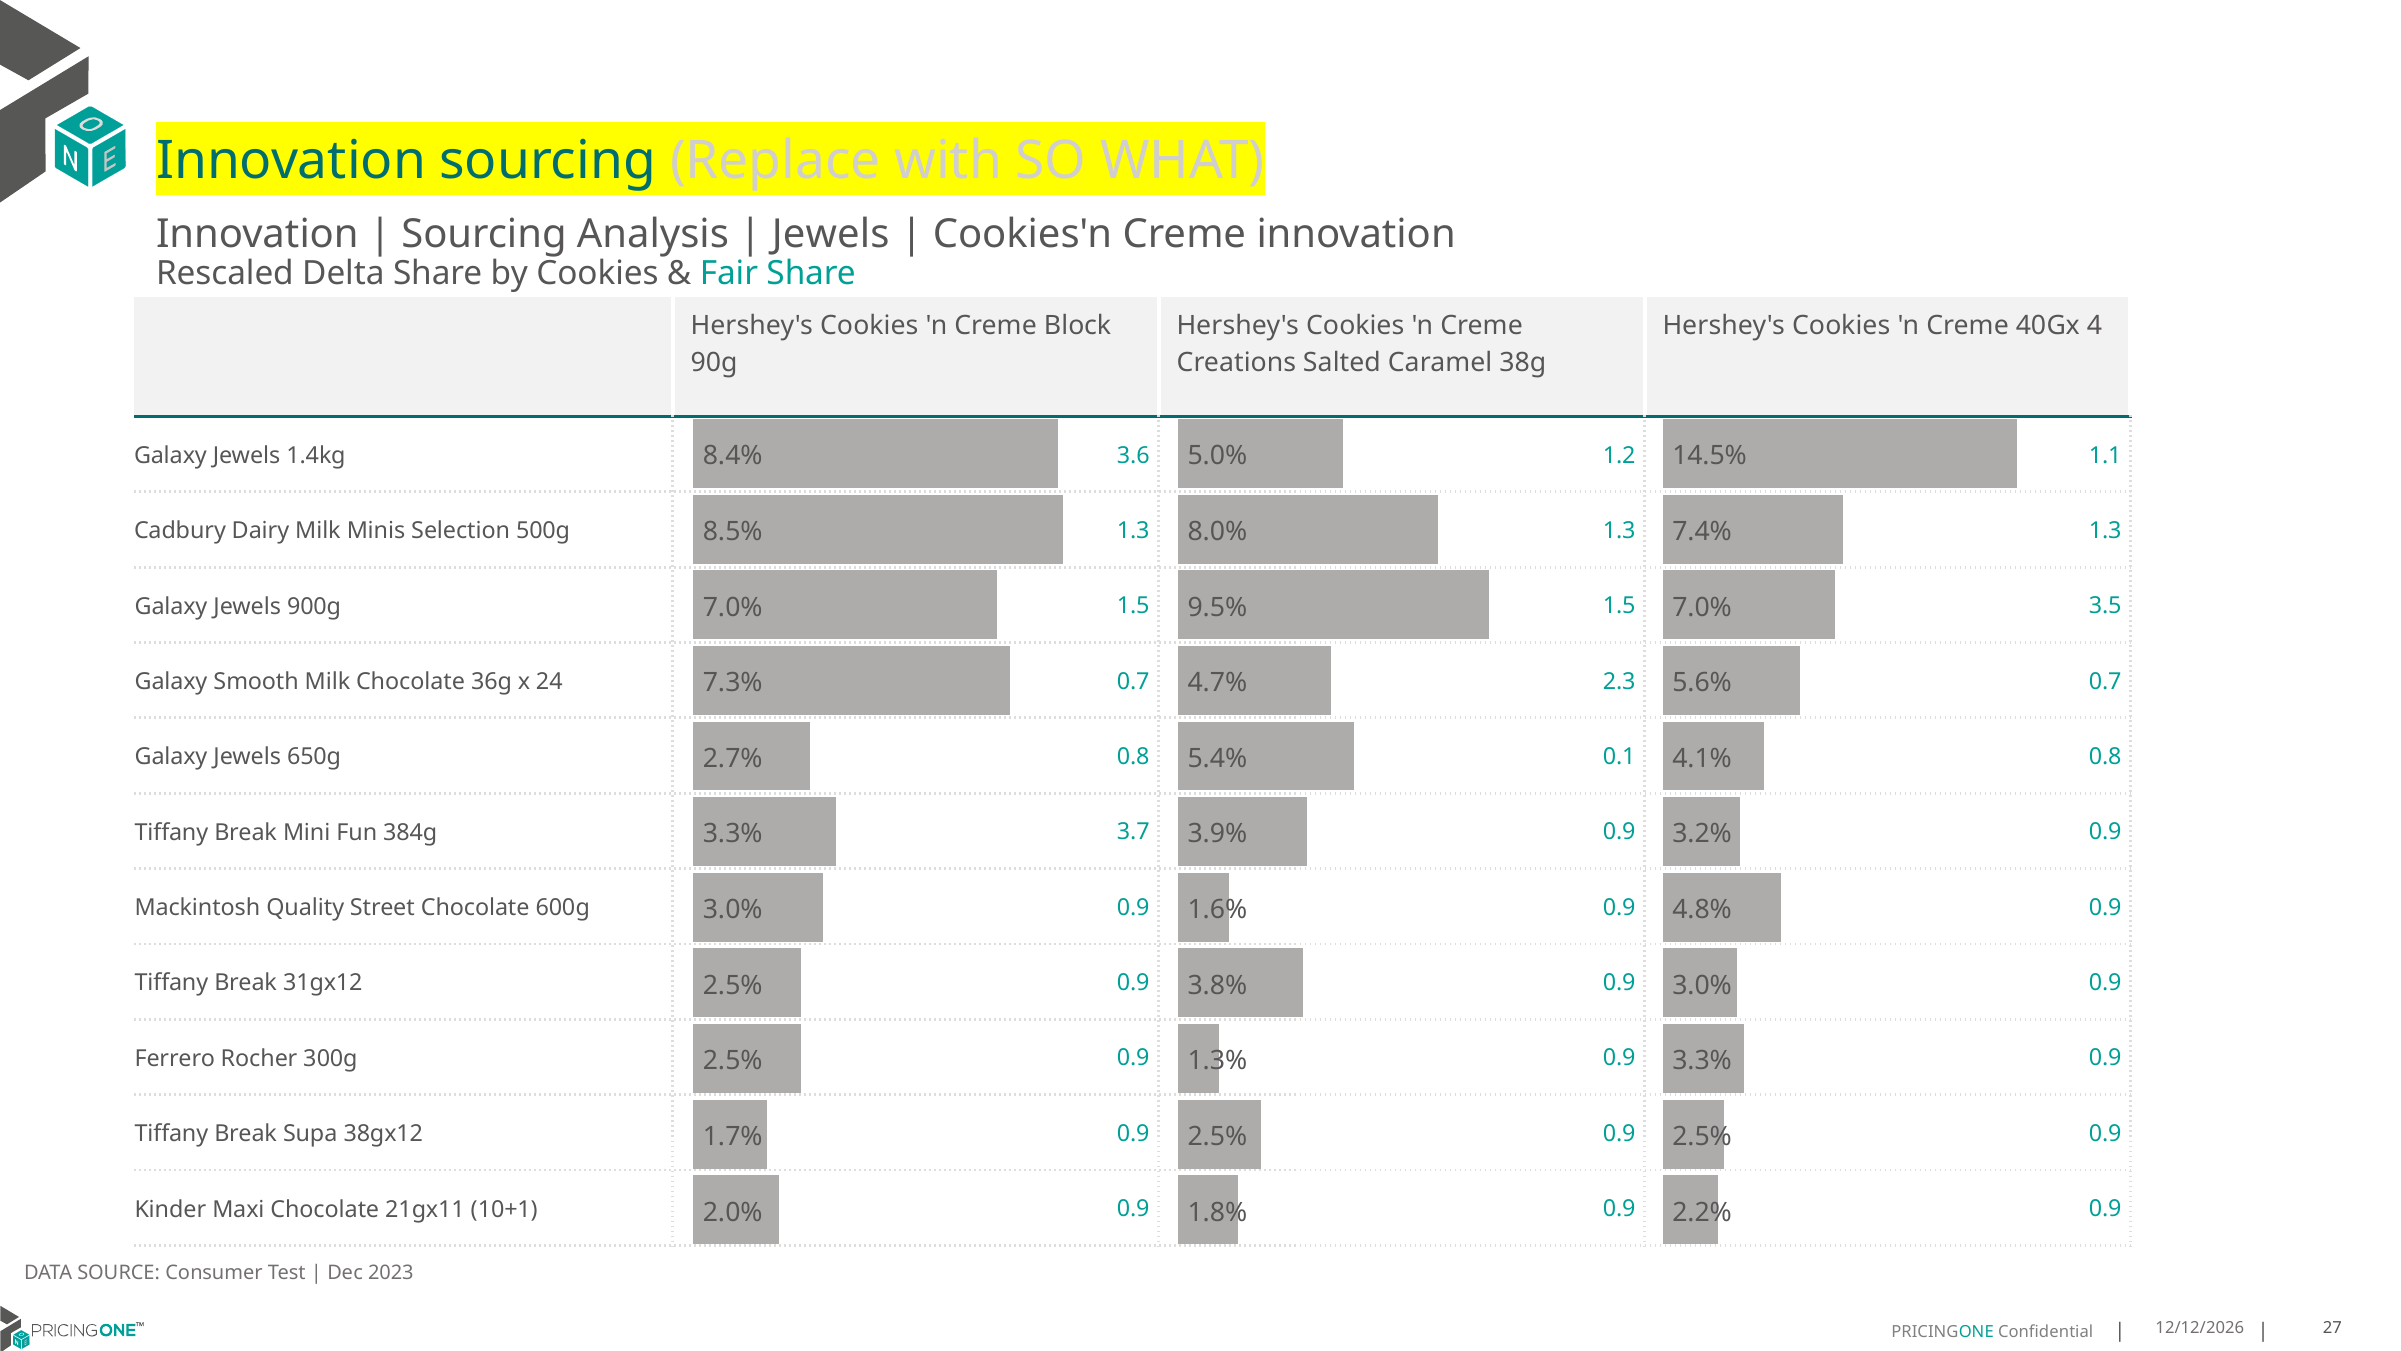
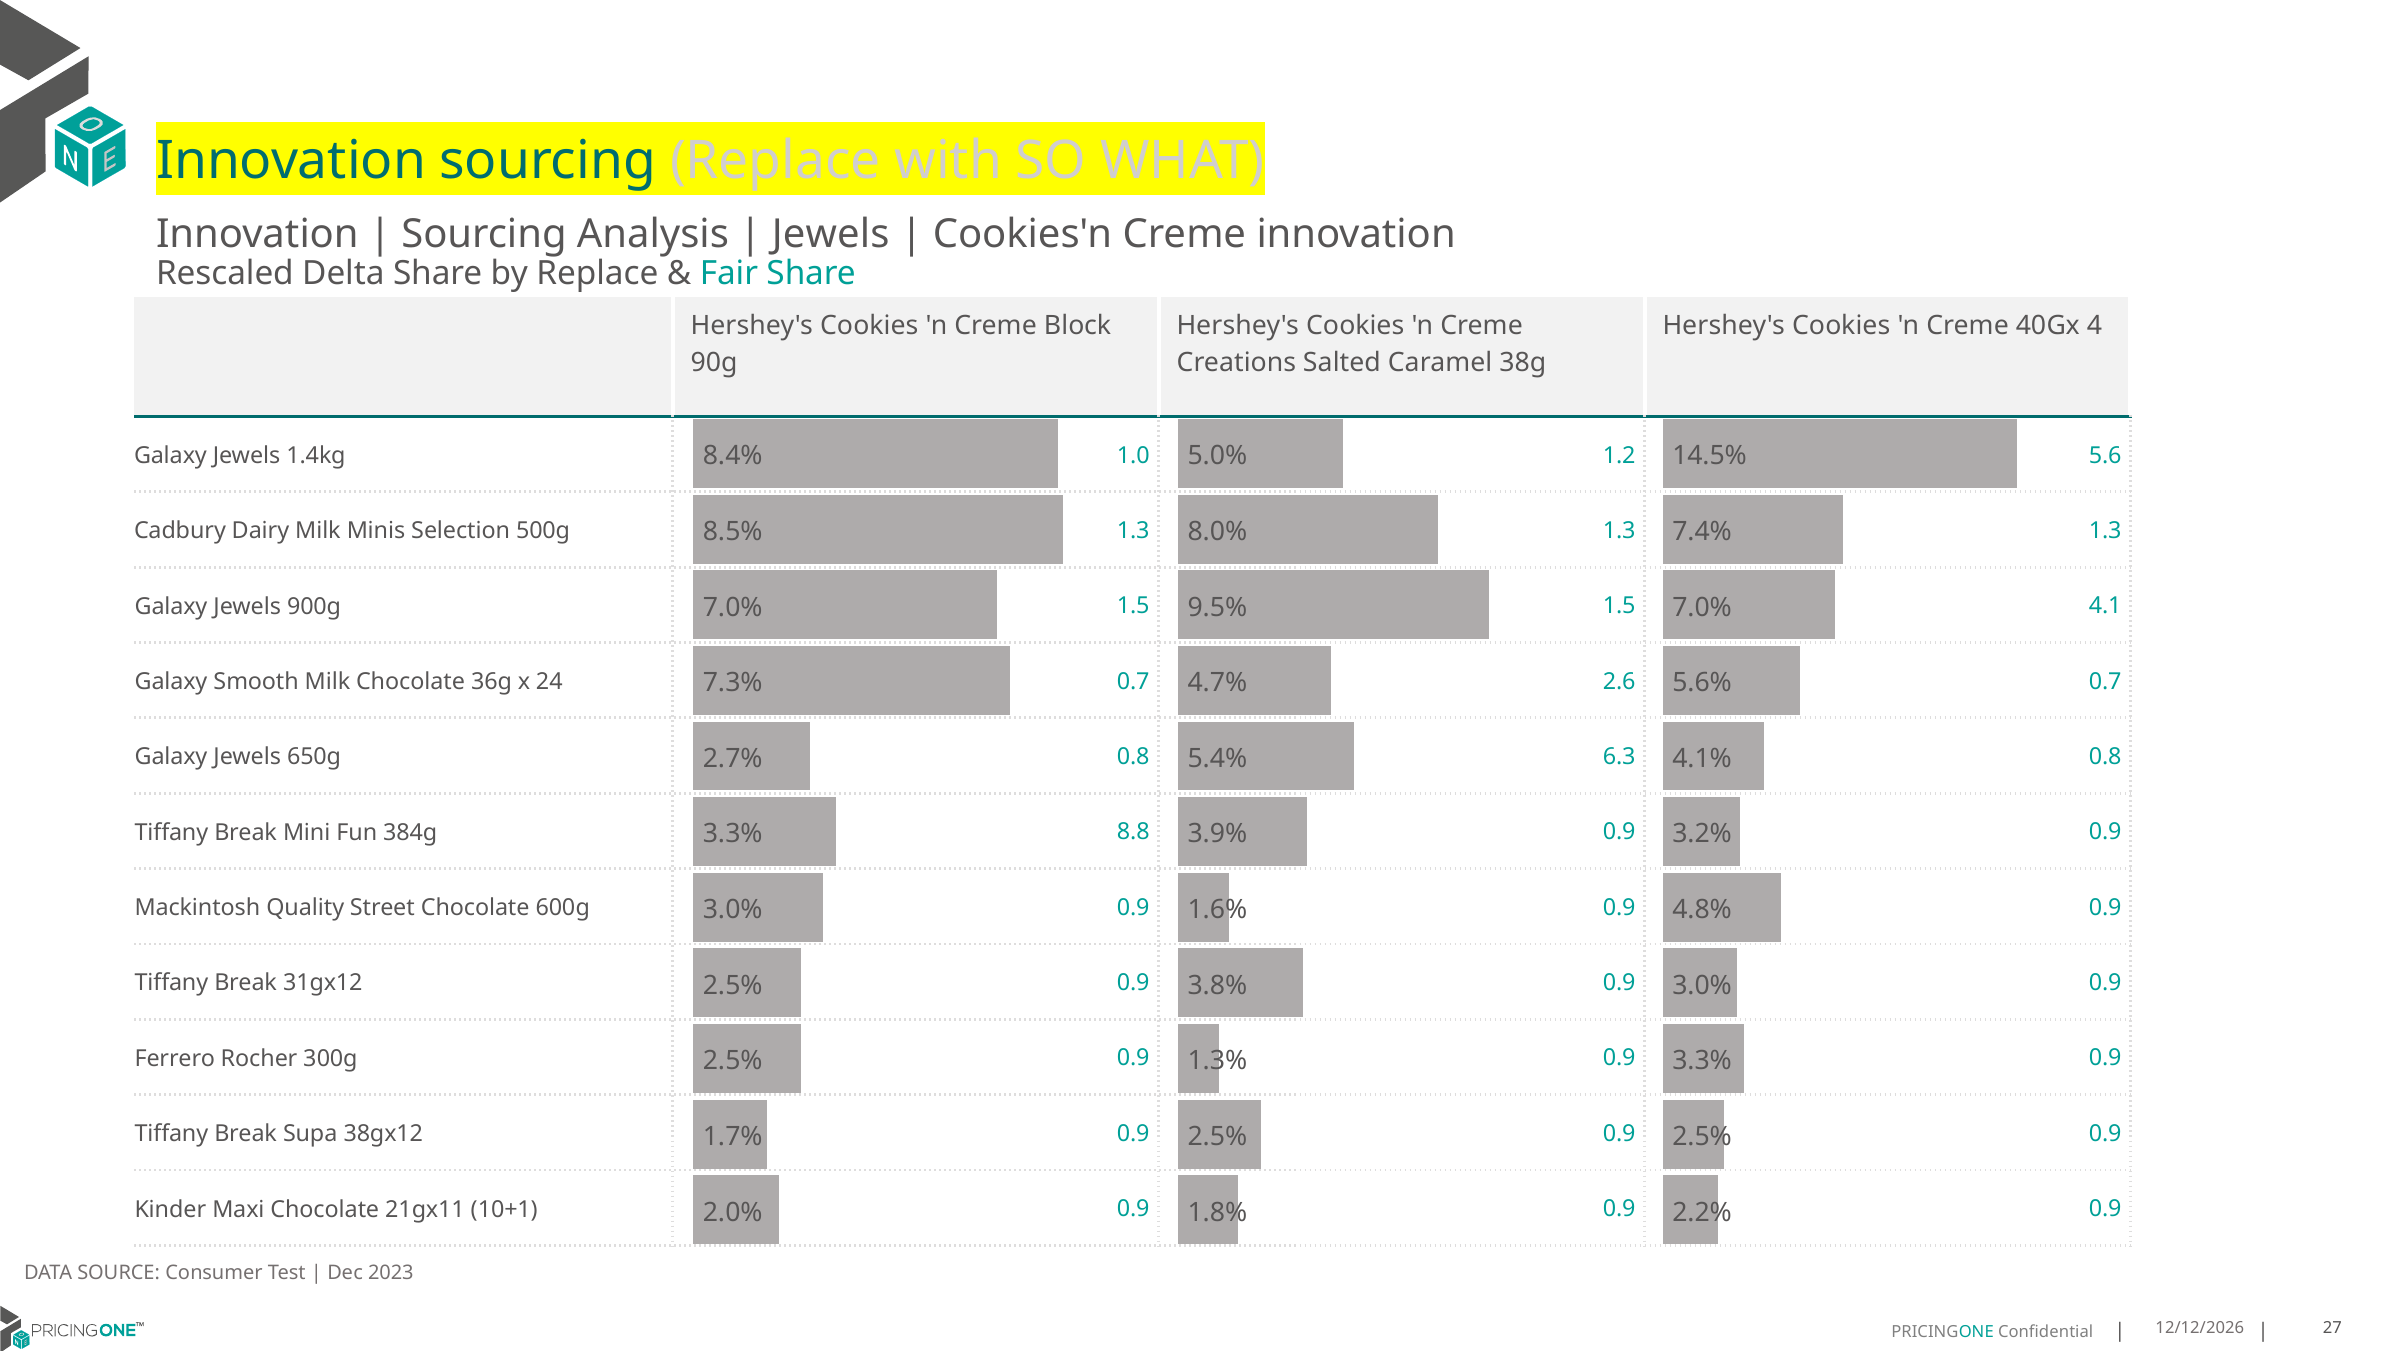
by Cookies: Cookies -> Replace
3.6: 3.6 -> 1.0
1.1: 1.1 -> 5.6
3.5: 3.5 -> 4.1
2.3: 2.3 -> 2.6
0.1: 0.1 -> 6.3
3.7: 3.7 -> 8.8
